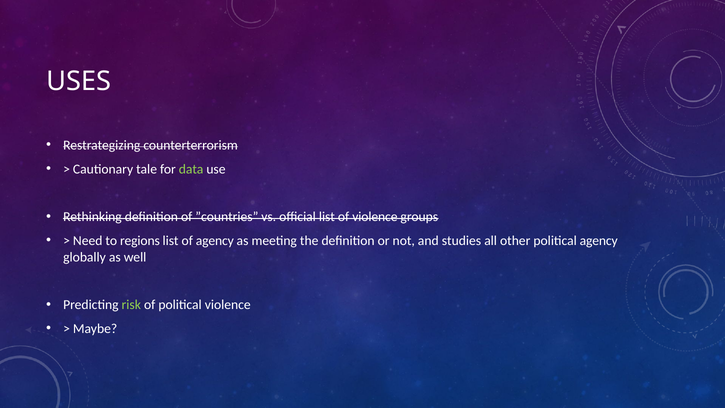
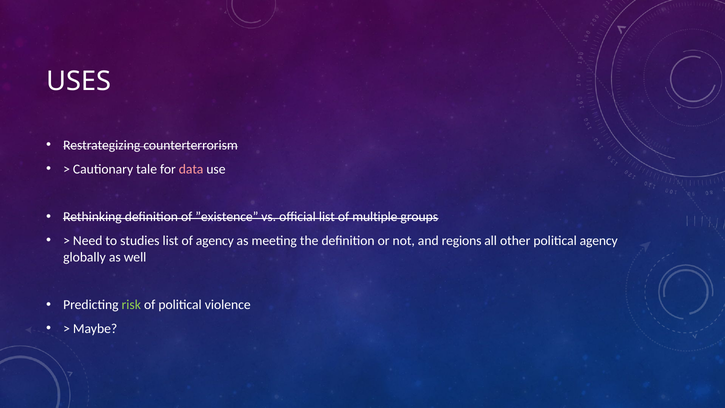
data colour: light green -> pink
”countries: ”countries -> ”existence
of violence: violence -> multiple
regions: regions -> studies
studies: studies -> regions
